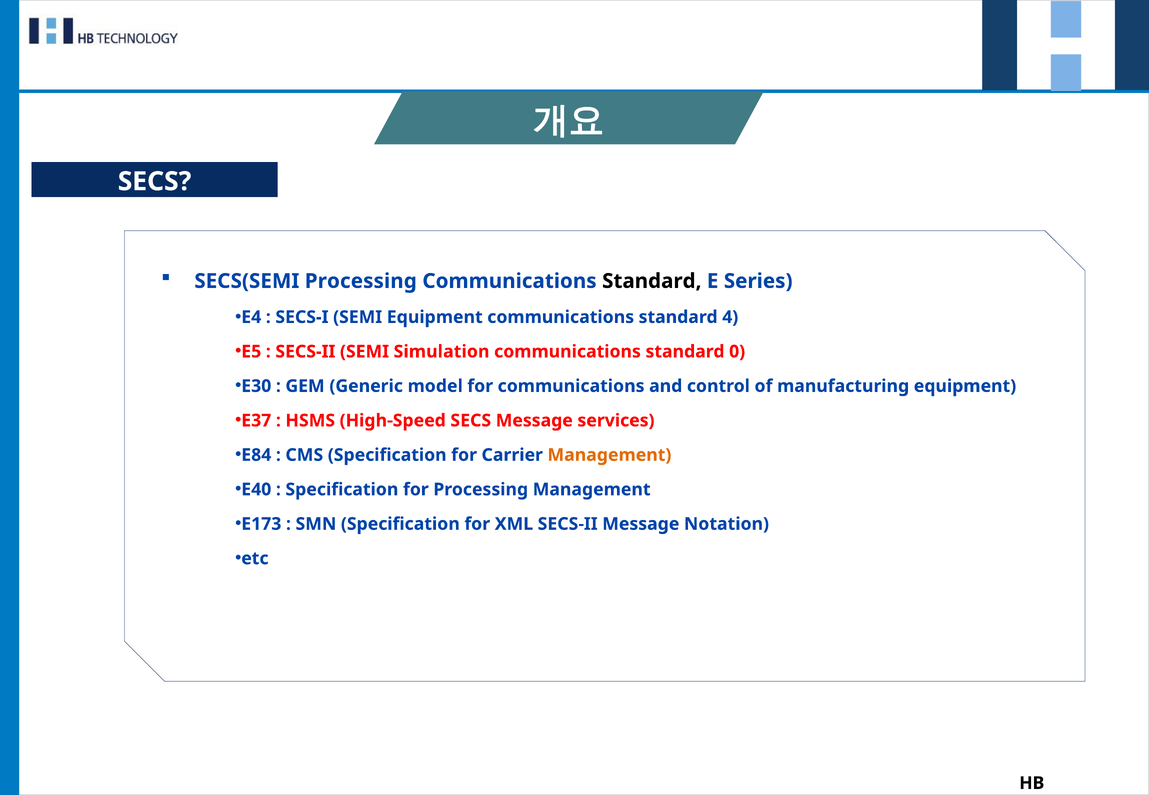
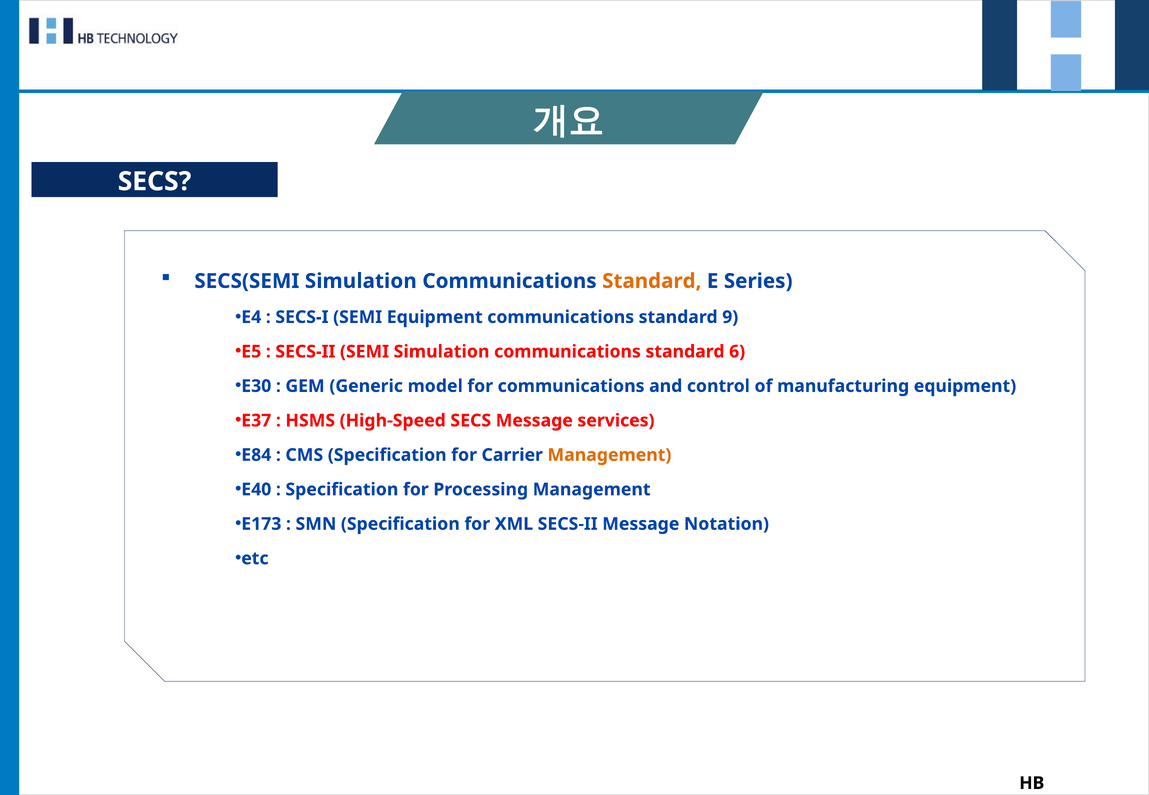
SECS(SEMI Processing: Processing -> Simulation
Standard at (652, 281) colour: black -> orange
4: 4 -> 9
0: 0 -> 6
